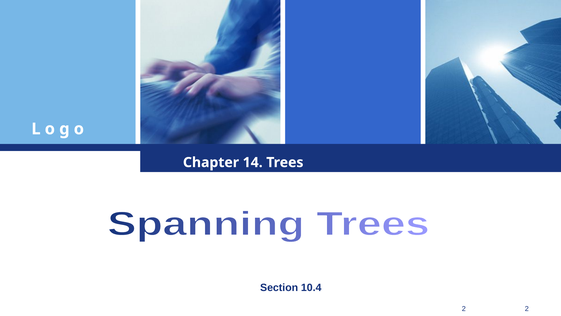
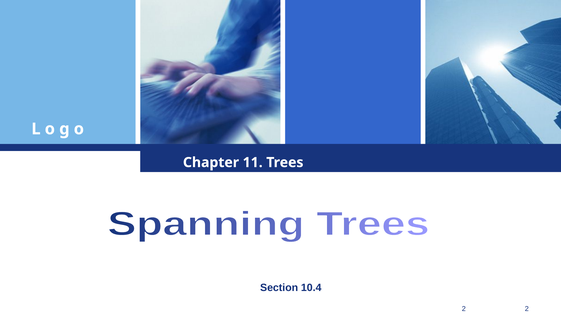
14: 14 -> 11
